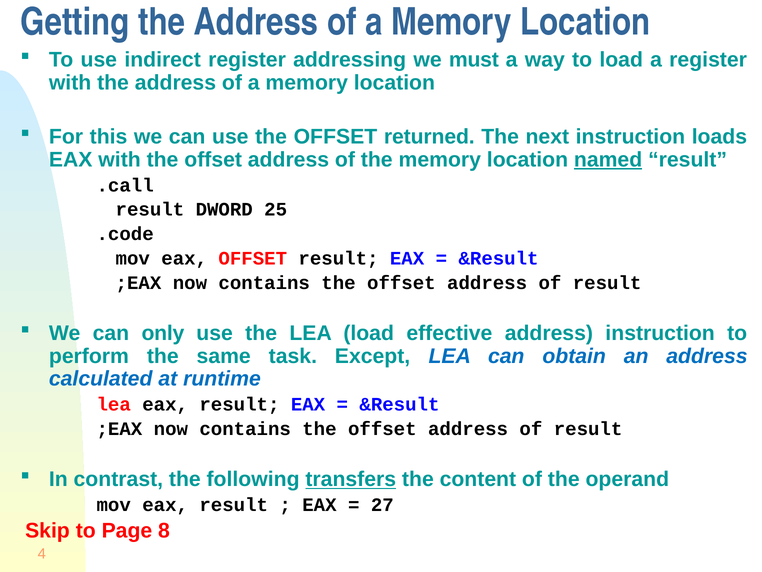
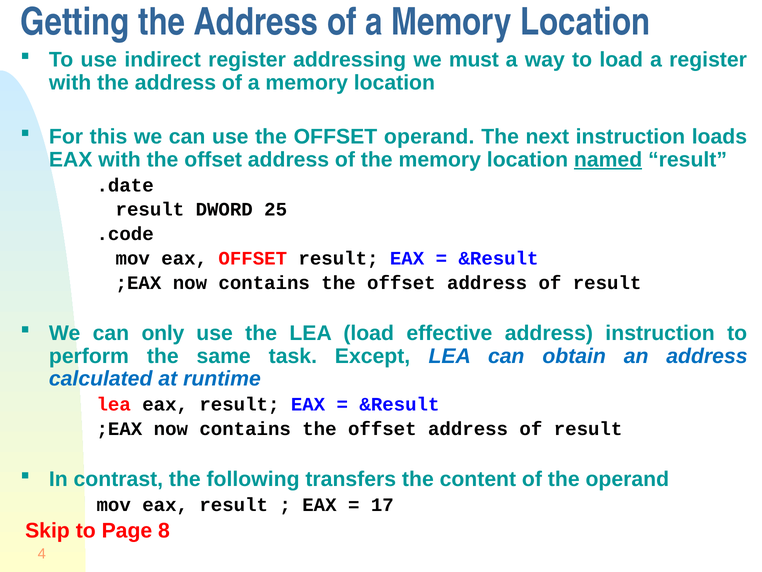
OFFSET returned: returned -> operand
.call: .call -> .date
transfers underline: present -> none
27: 27 -> 17
